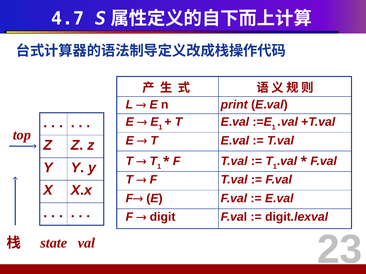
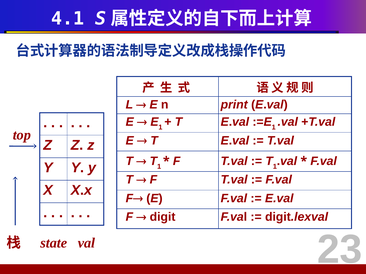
4.7: 4.7 -> 4.1
